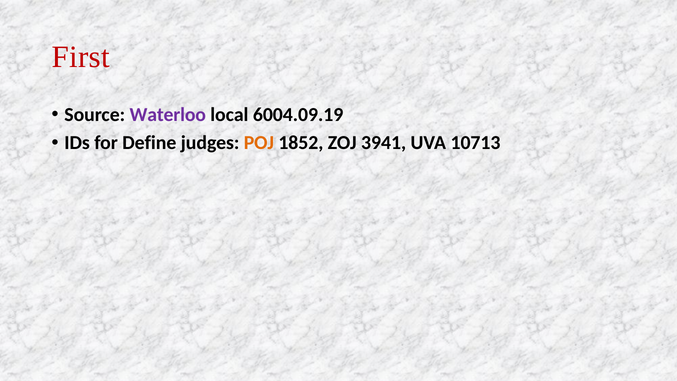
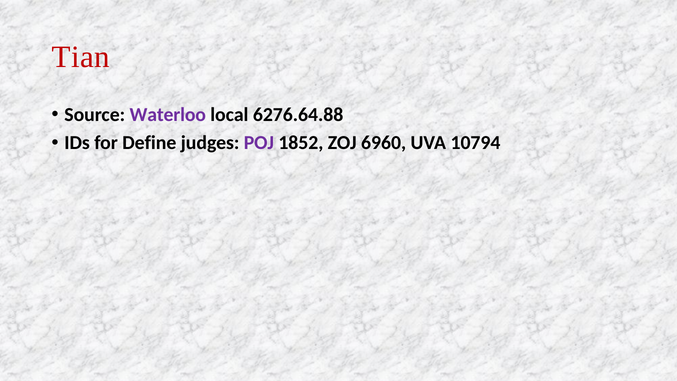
First: First -> Tian
6004.09.19: 6004.09.19 -> 6276.64.88
POJ colour: orange -> purple
3941: 3941 -> 6960
10713: 10713 -> 10794
